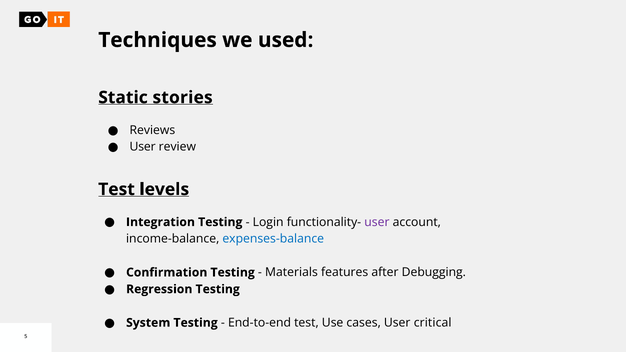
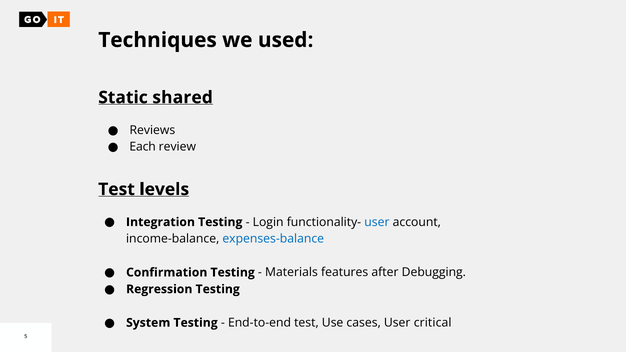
stories: stories -> shared
User at (143, 147): User -> Each
user at (377, 222) colour: purple -> blue
